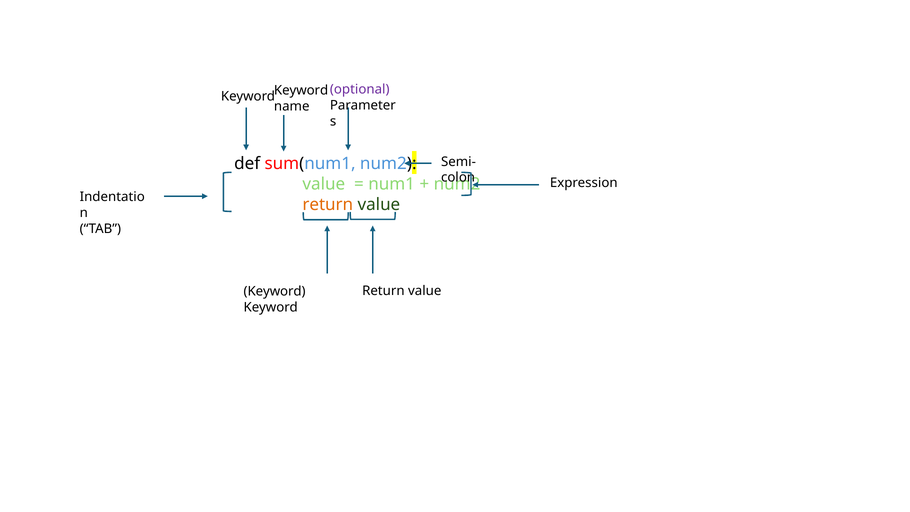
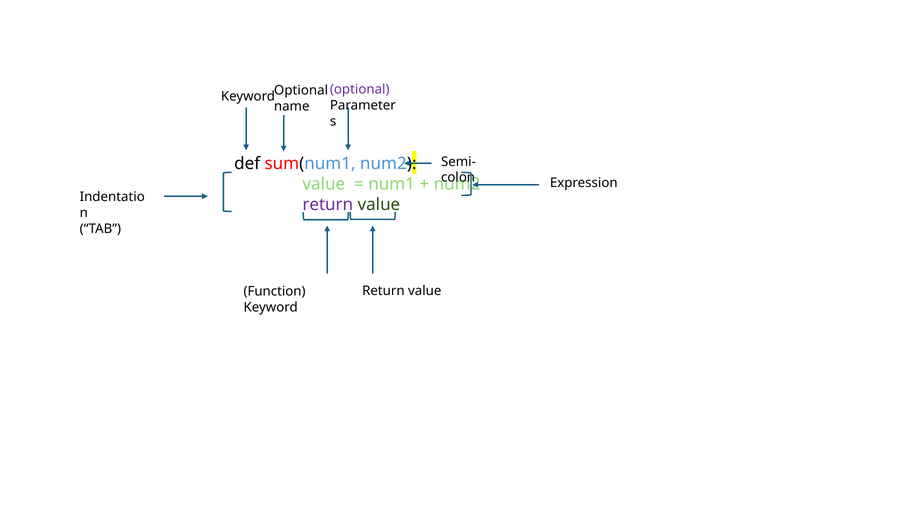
Keyword at (301, 90): Keyword -> Optional
return at (328, 204) colour: orange -> purple
Keyword at (275, 291): Keyword -> Function
